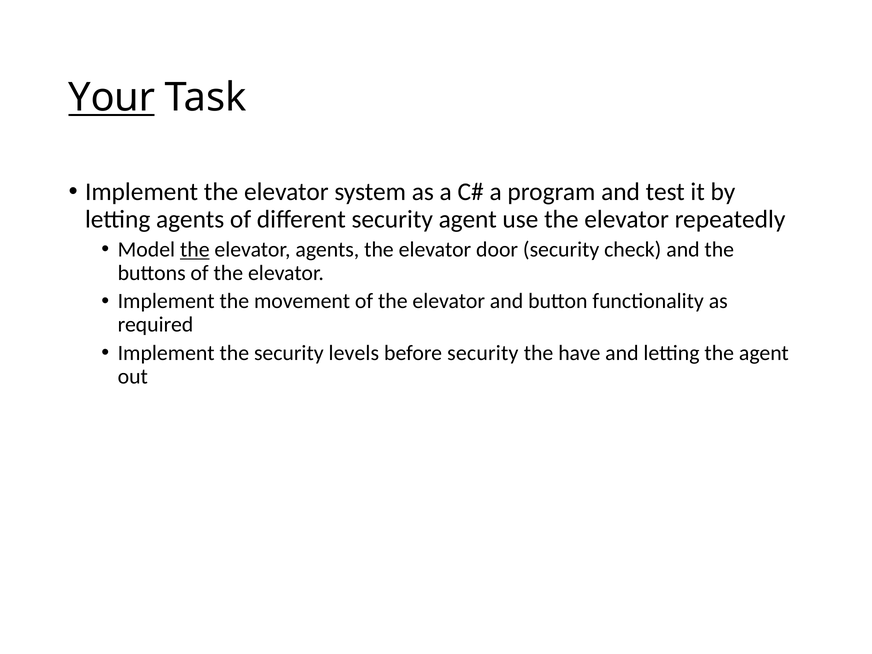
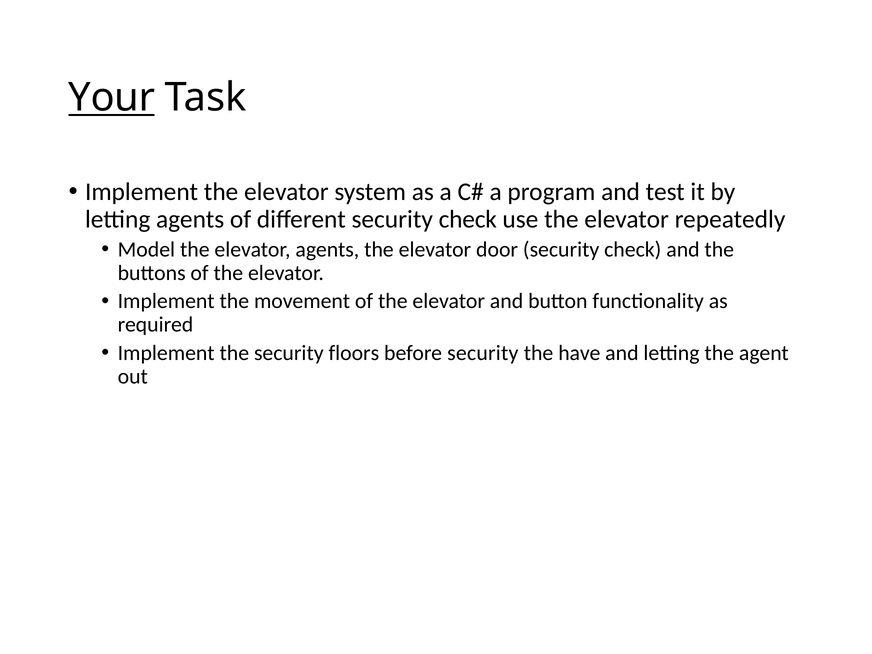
different security agent: agent -> check
the at (195, 250) underline: present -> none
levels: levels -> floors
